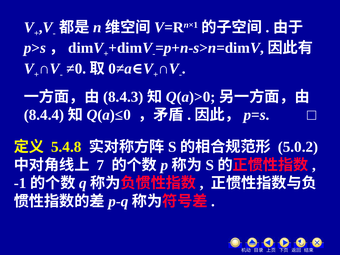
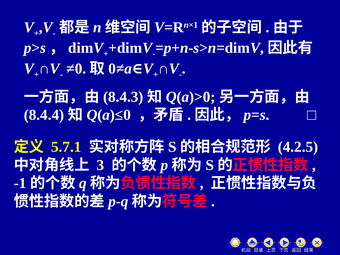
5.4.8: 5.4.8 -> 5.7.1
5.0.2: 5.0.2 -> 4.2.5
7: 7 -> 3
